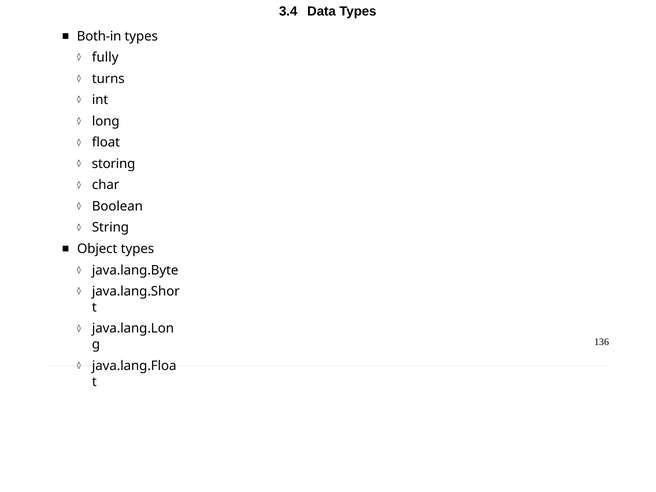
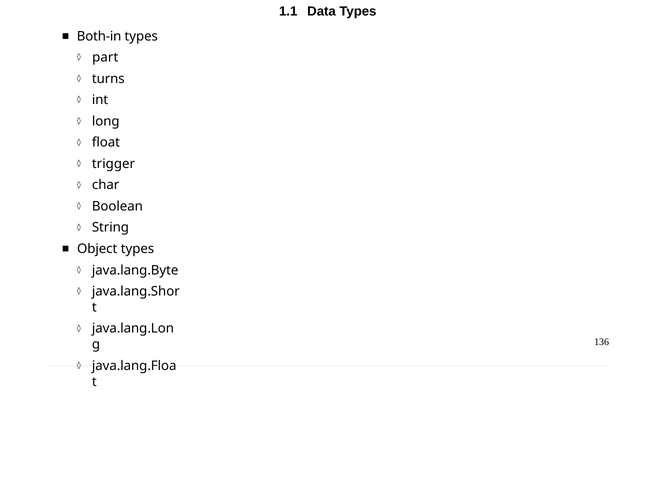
3.4: 3.4 -> 1.1
fully: fully -> part
storing: storing -> trigger
